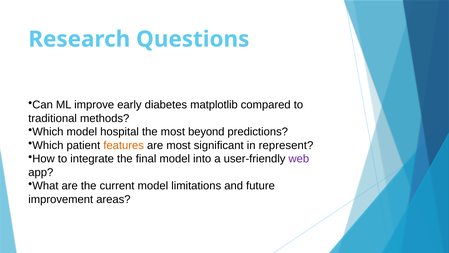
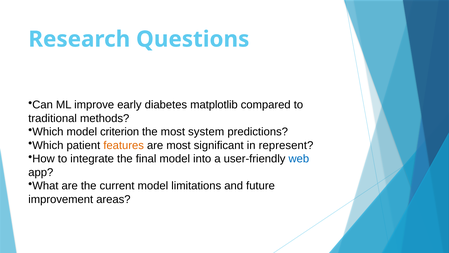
hospital: hospital -> criterion
beyond: beyond -> system
web colour: purple -> blue
